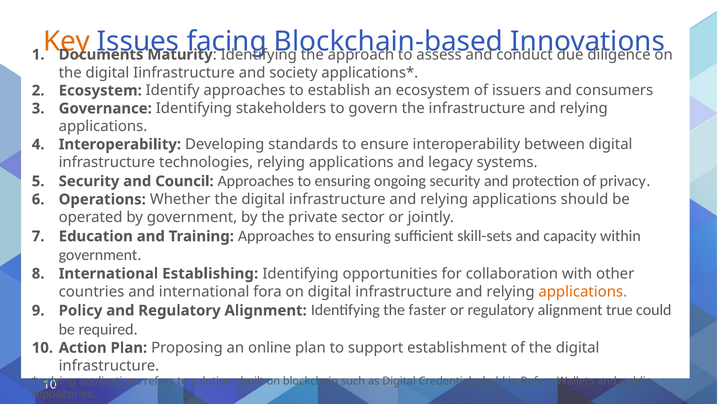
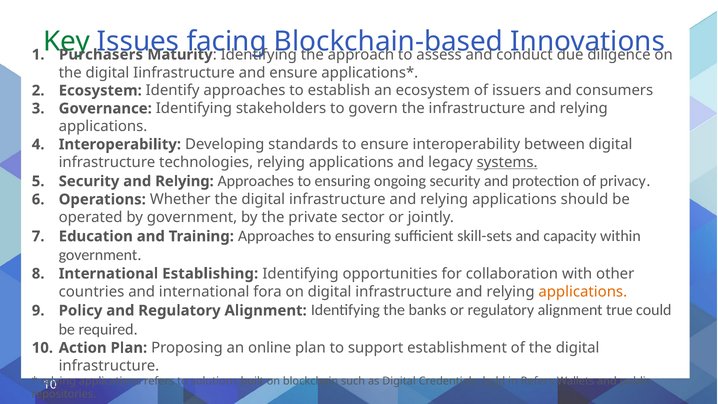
Key colour: orange -> green
Documents: Documents -> Purchasers
and society: society -> ensure
systems underline: none -> present
Security and Council: Council -> Relying
faster: faster -> banks
